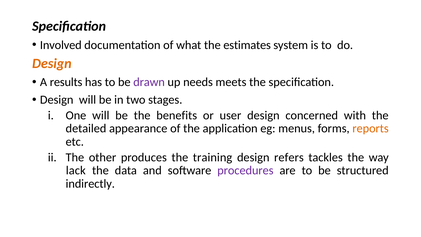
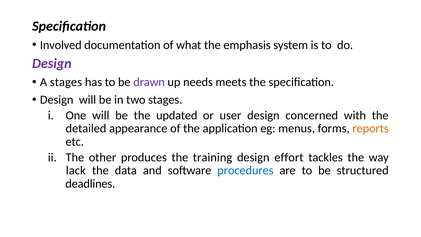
estimates: estimates -> emphasis
Design at (52, 64) colour: orange -> purple
A results: results -> stages
benefits: benefits -> updated
refers: refers -> effort
procedures colour: purple -> blue
indirectly: indirectly -> deadlines
